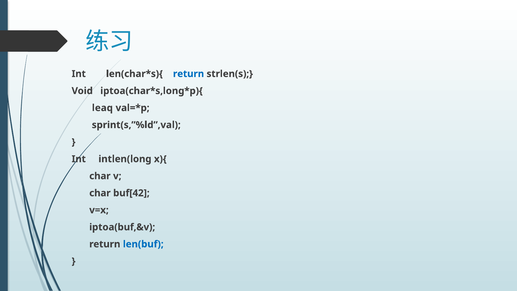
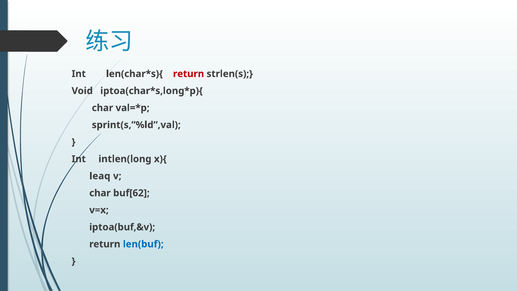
return at (189, 74) colour: blue -> red
leaq at (102, 108): leaq -> char
char at (100, 176): char -> leaq
buf[42: buf[42 -> buf[62
